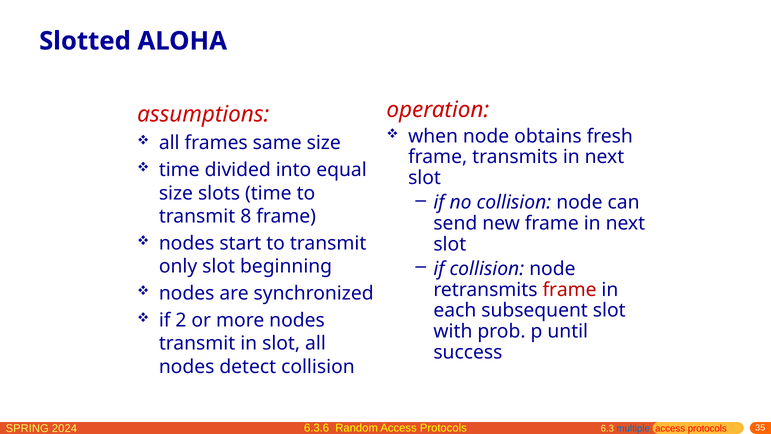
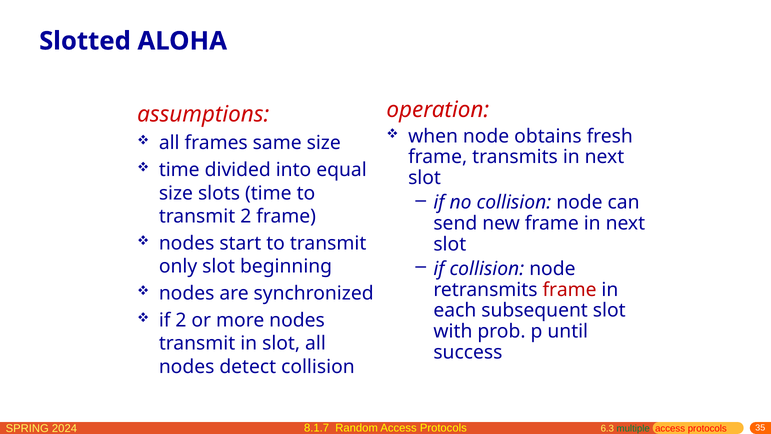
transmit 8: 8 -> 2
6.3.6: 6.3.6 -> 8.1.7
multiple colour: blue -> green
